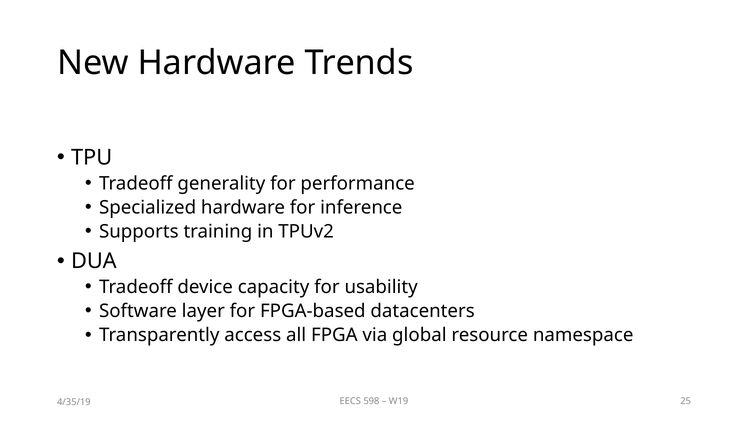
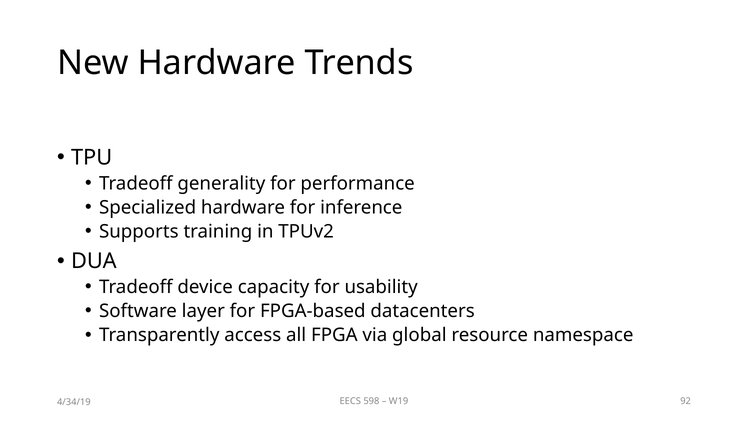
25: 25 -> 92
4/35/19: 4/35/19 -> 4/34/19
